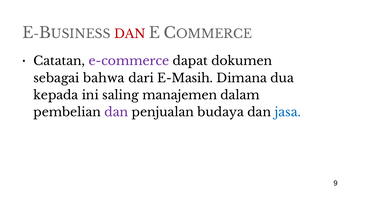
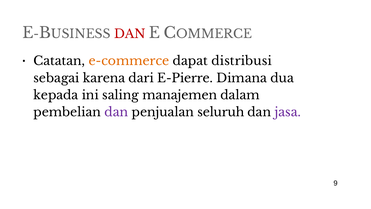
e-commerce colour: purple -> orange
dokumen: dokumen -> distribusi
bahwa: bahwa -> karena
E-Masih: E-Masih -> E-Pierre
budaya: budaya -> seluruh
jasa colour: blue -> purple
